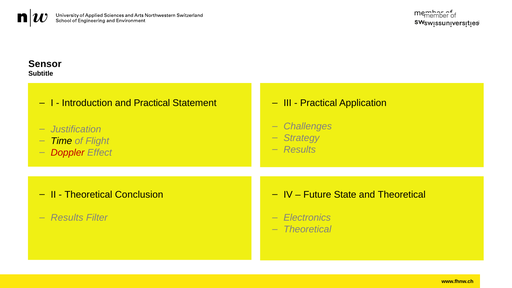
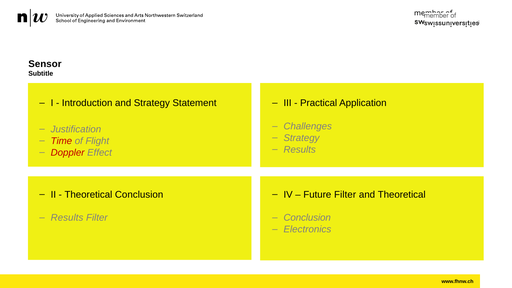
and Practical: Practical -> Strategy
Time colour: black -> red
Future State: State -> Filter
Electronics at (307, 218): Electronics -> Conclusion
Theoretical at (307, 229): Theoretical -> Electronics
